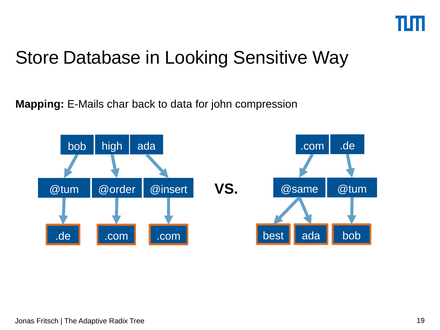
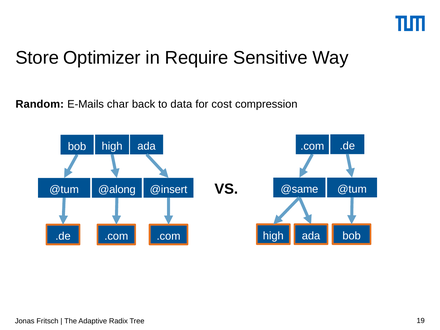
Database: Database -> Optimizer
Looking: Looking -> Require
Mapping: Mapping -> Random
john: john -> cost
@order: @order -> @along
best at (273, 236): best -> high
